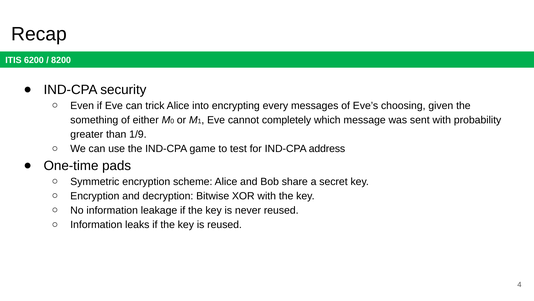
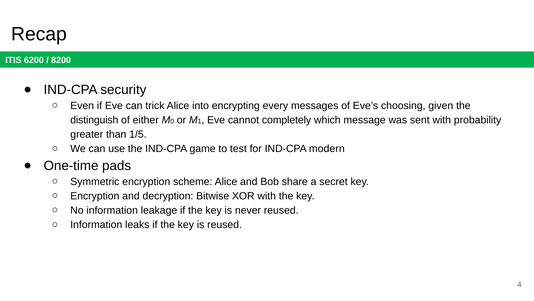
something: something -> distinguish
1/9: 1/9 -> 1/5
address: address -> modern
